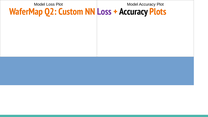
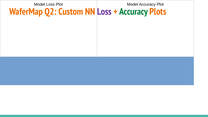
Accuracy at (134, 12) colour: black -> green
